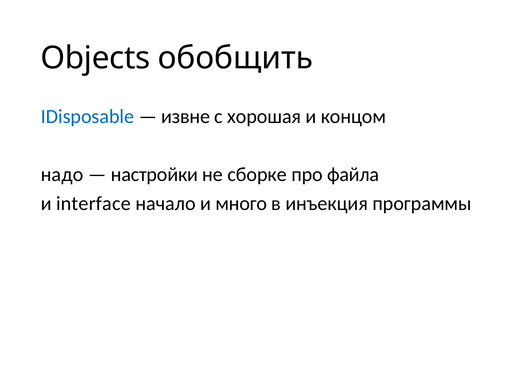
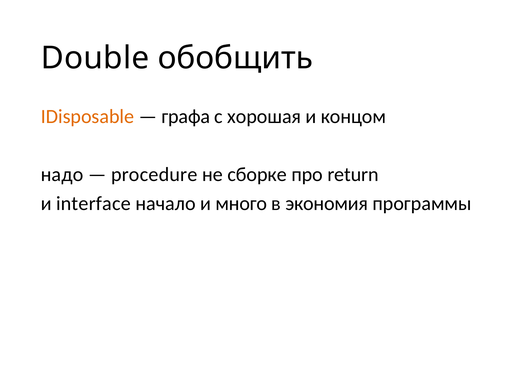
Objects: Objects -> Double
IDisposable colour: blue -> orange
извне: извне -> графа
настройки: настройки -> procedure
файла: файла -> return
инъекция: инъекция -> экономия
